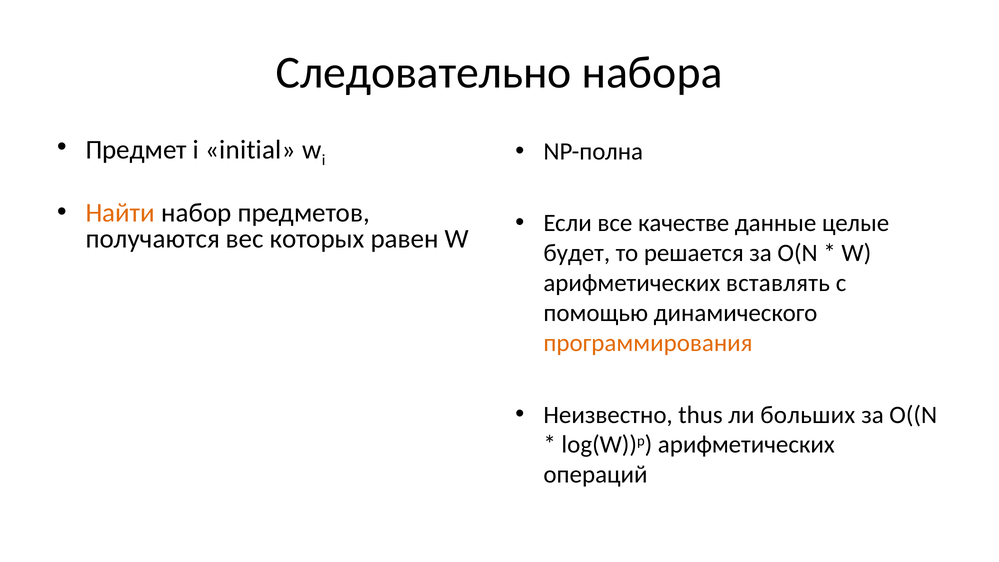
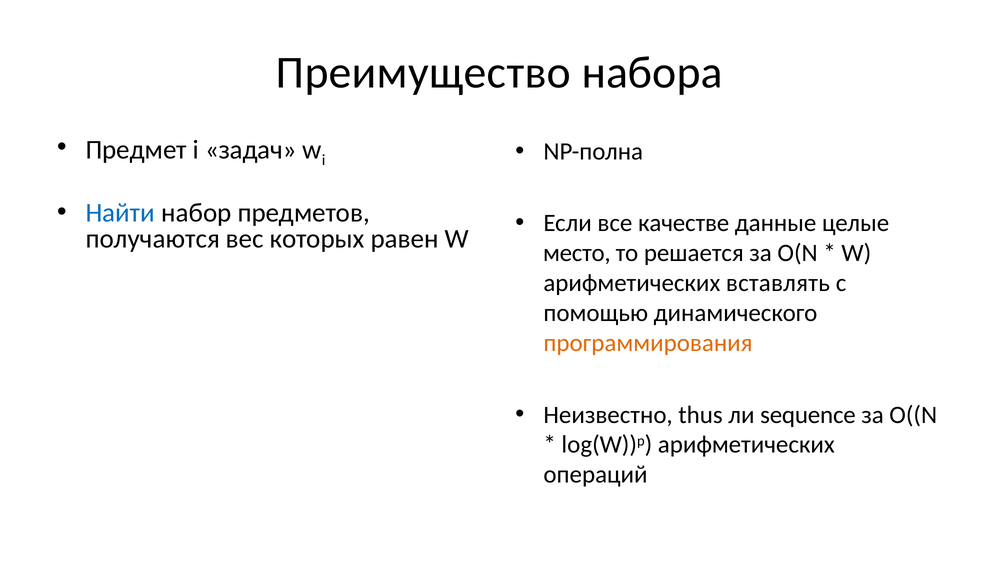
Следовательно: Следовательно -> Преимущество
initial: initial -> задач
Найти colour: orange -> blue
будет: будет -> место
больших: больших -> sequence
